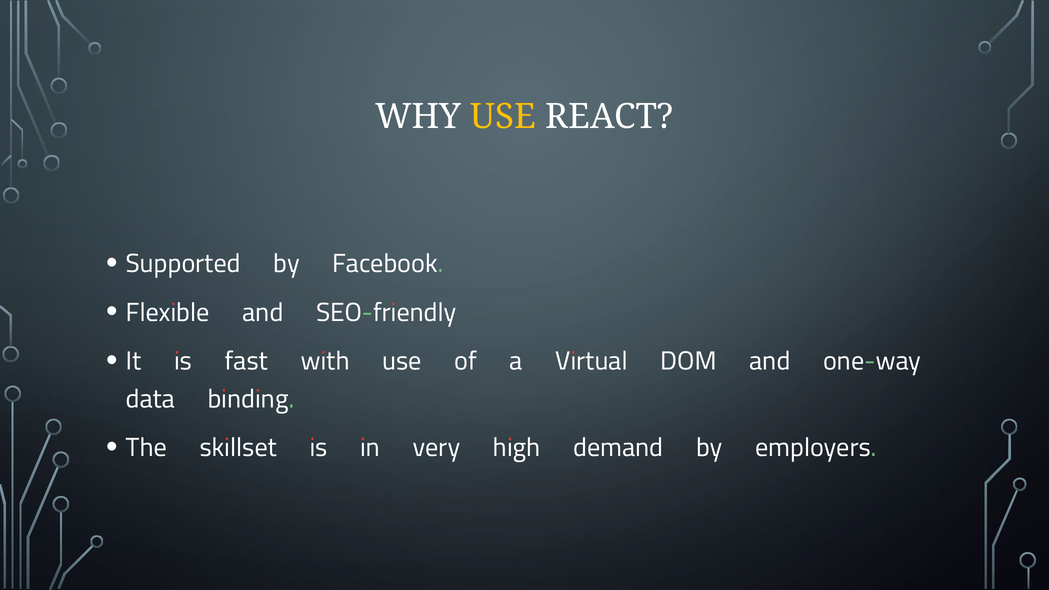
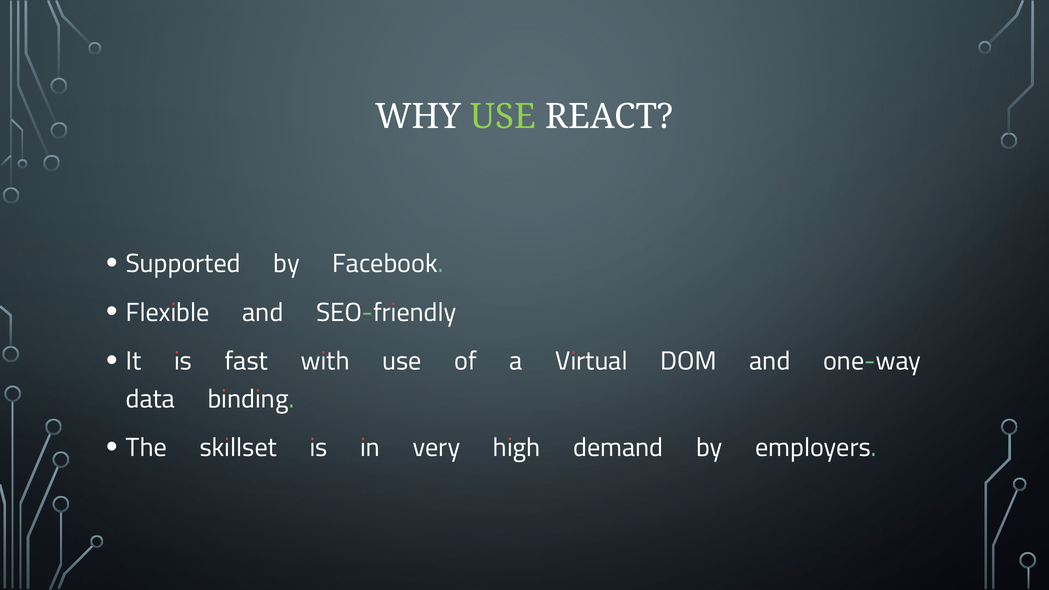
USE at (503, 117) colour: yellow -> light green
